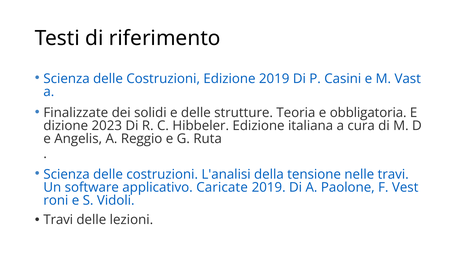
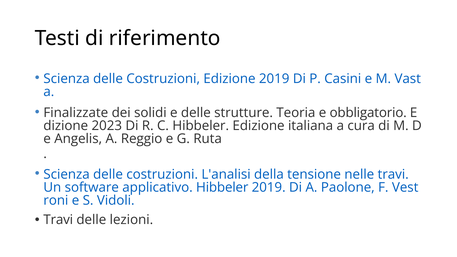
obbligatoria: obbligatoria -> obbligatorio
applicativo Caricate: Caricate -> Hibbeler
